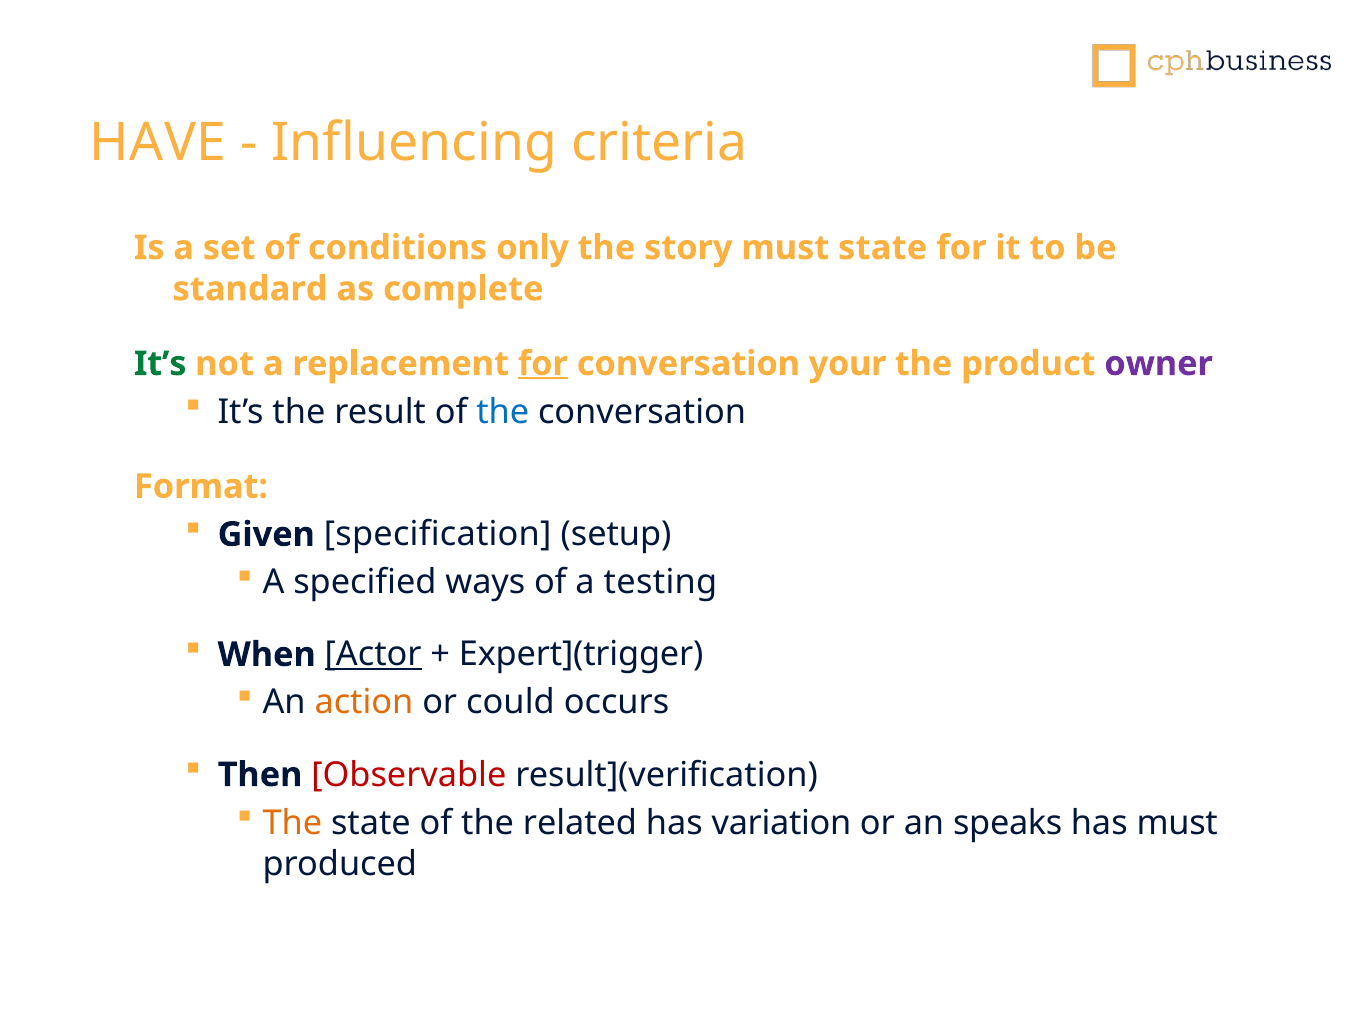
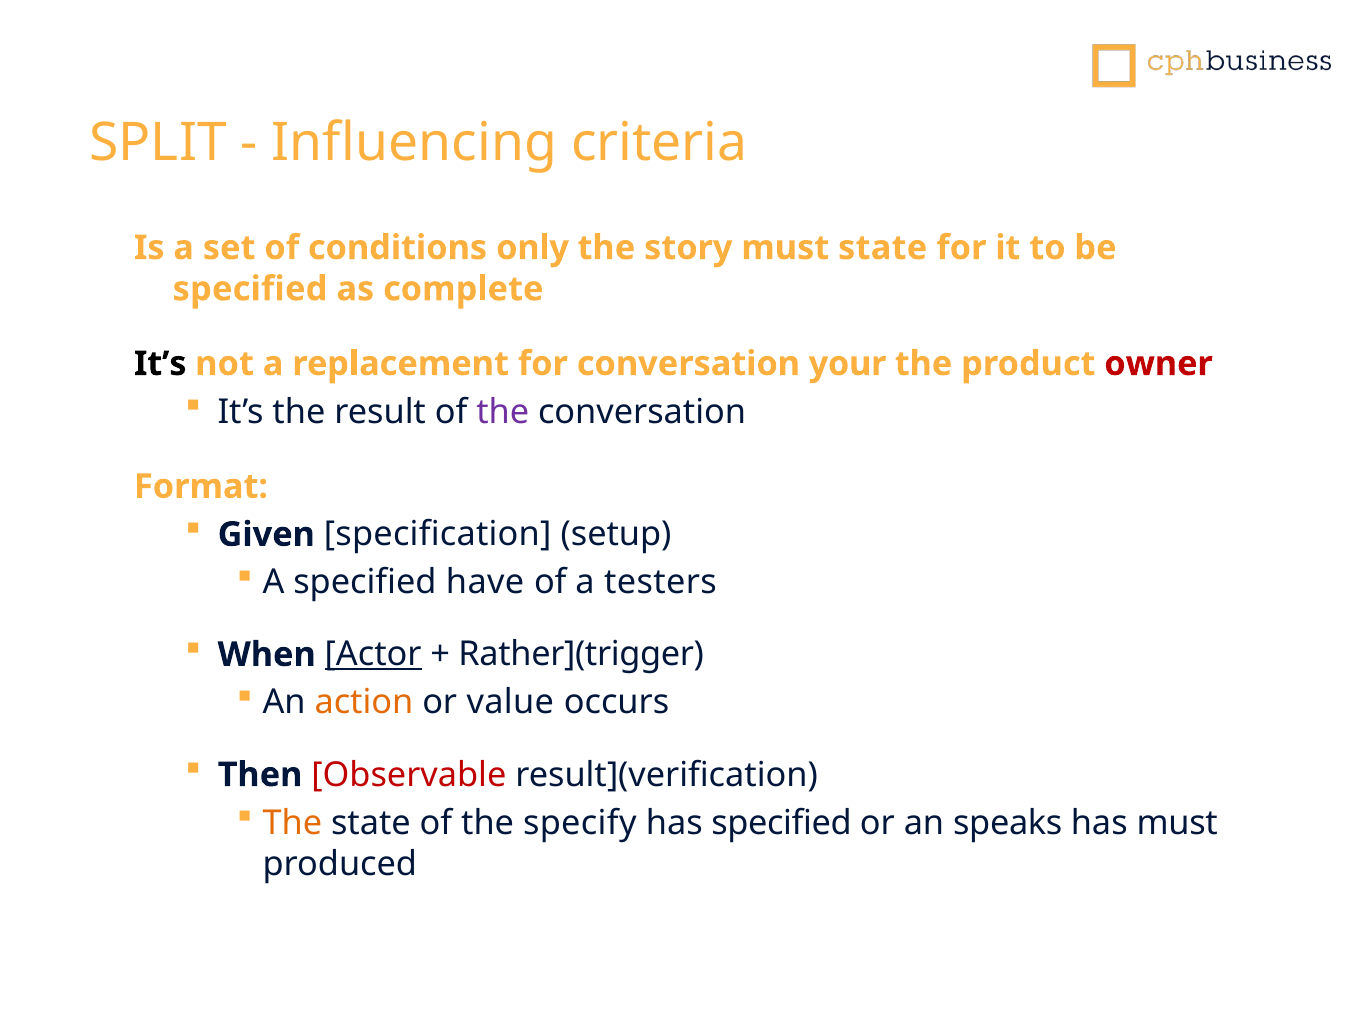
HAVE: HAVE -> SPLIT
standard at (250, 289): standard -> specified
It’s at (160, 364) colour: green -> black
for at (543, 364) underline: present -> none
owner colour: purple -> red
the at (503, 412) colour: blue -> purple
ways: ways -> have
testing: testing -> testers
Expert](trigger: Expert](trigger -> Rather](trigger
could: could -> value
related: related -> specify
has variation: variation -> specified
